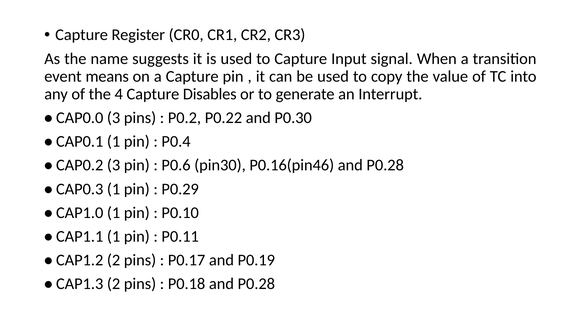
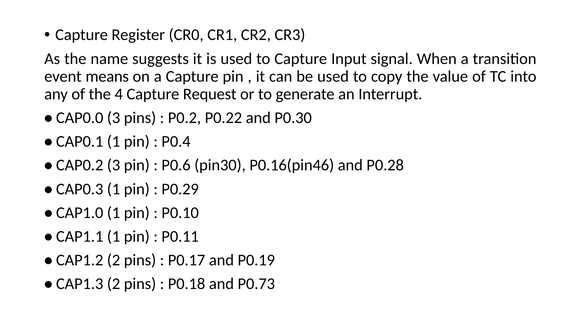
Disables: Disables -> Request
P0.18 and P0.28: P0.28 -> P0.73
